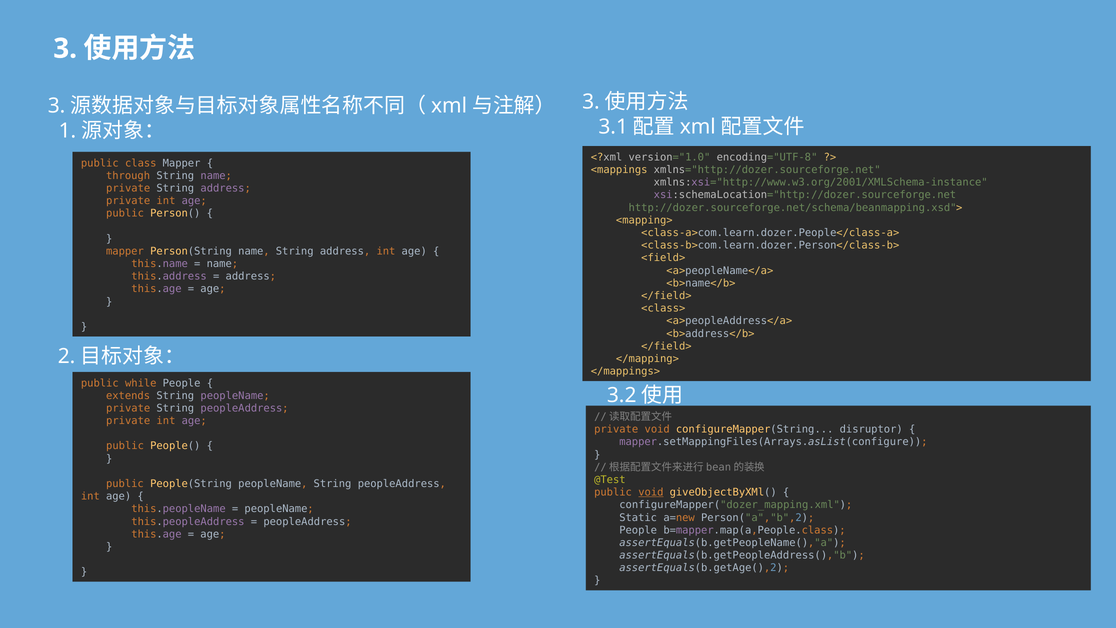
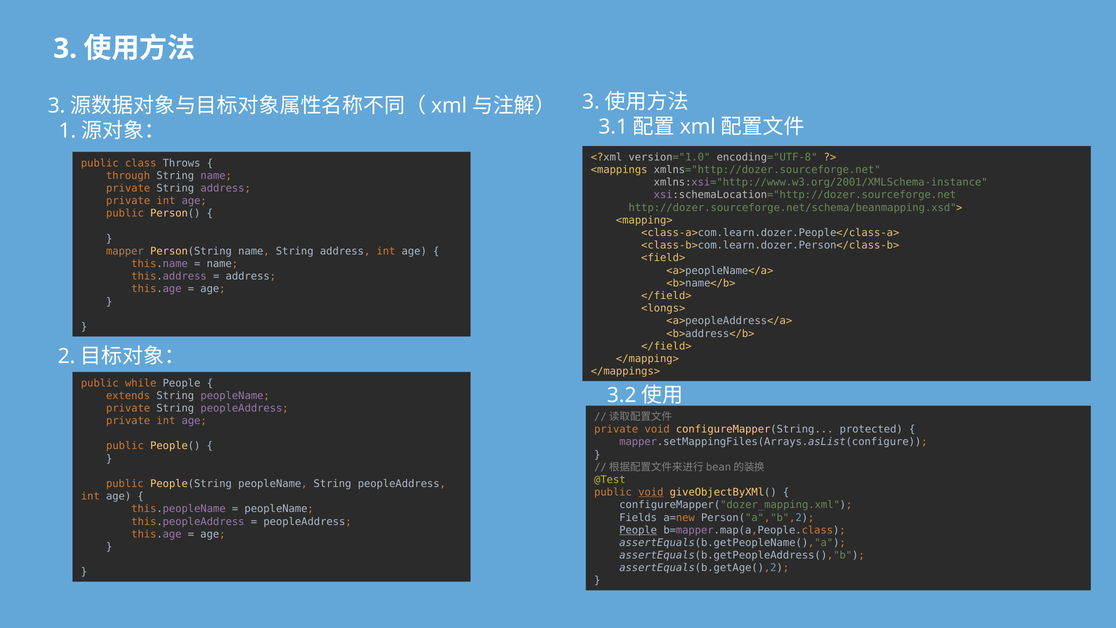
class Mapper: Mapper -> Throws
<class>: <class> -> <longs>
disruptor: disruptor -> protected
Static: Static -> Fields
People at (638, 530) underline: none -> present
